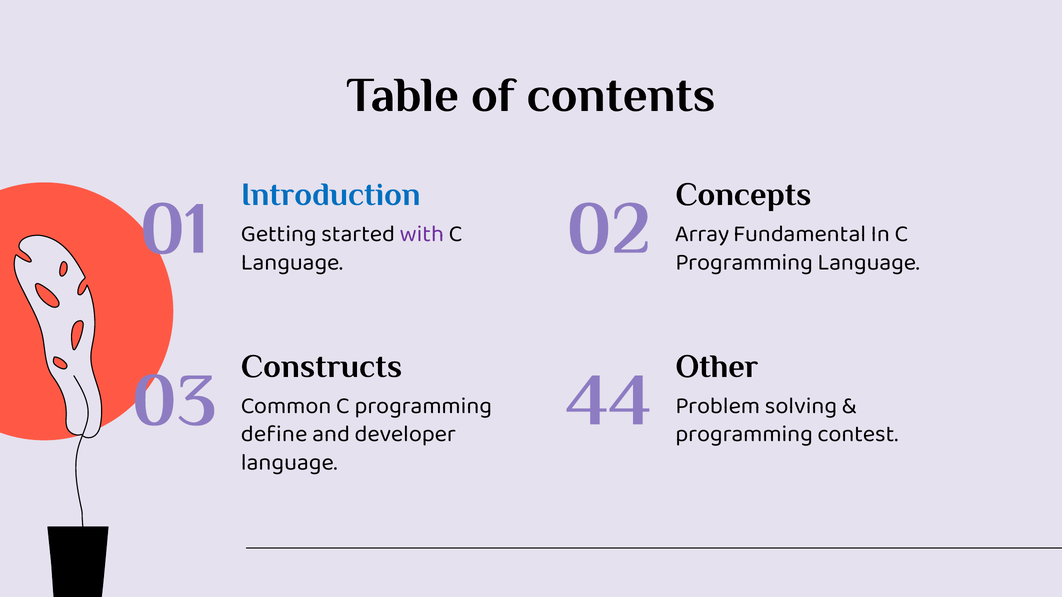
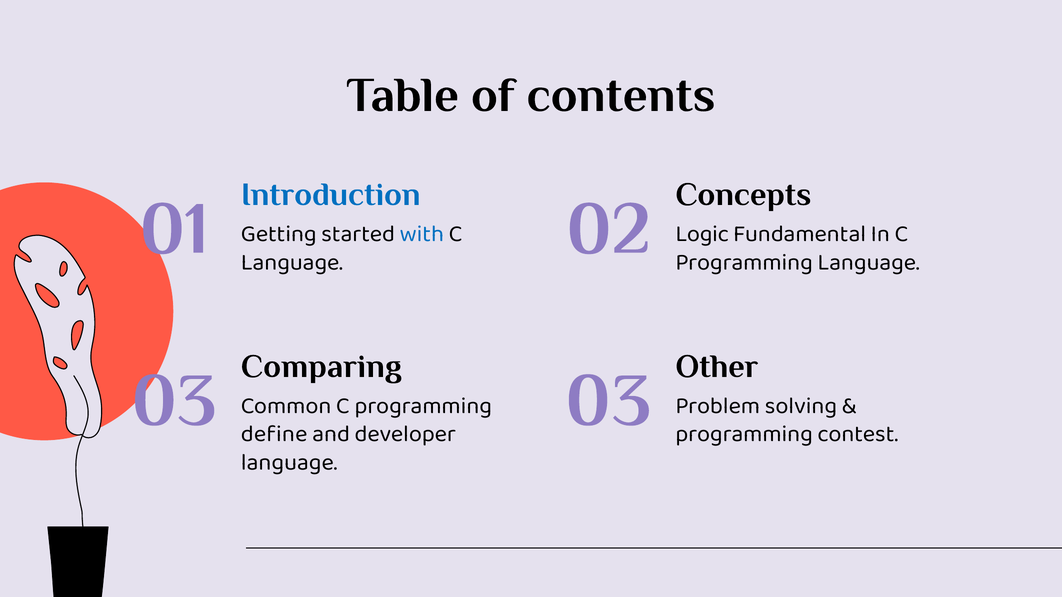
with colour: purple -> blue
Array: Array -> Logic
Constructs: Constructs -> Comparing
03 44: 44 -> 03
